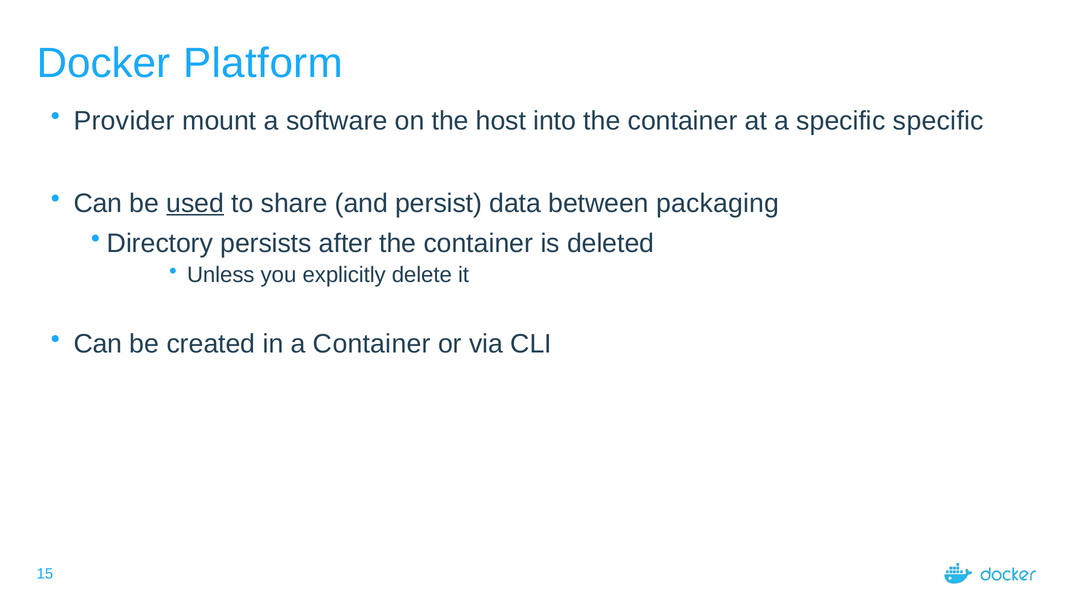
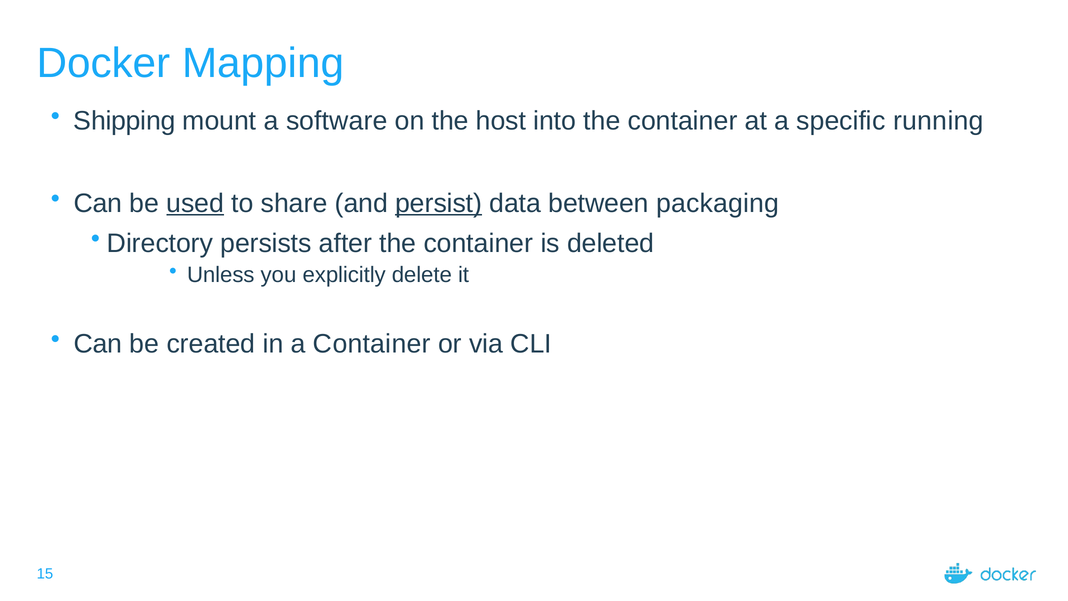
Platform: Platform -> Mapping
Provider: Provider -> Shipping
specific specific: specific -> running
persist underline: none -> present
